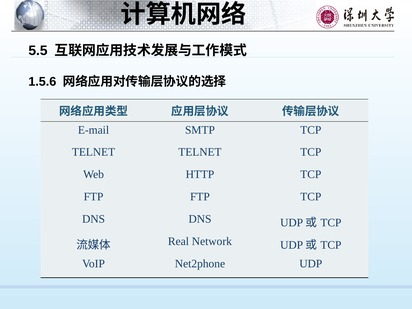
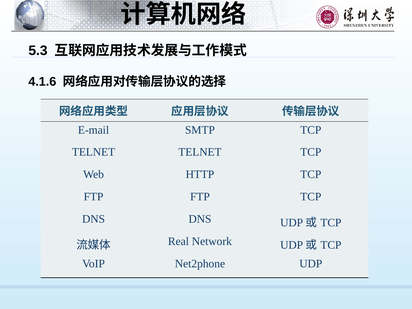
5.5: 5.5 -> 5.3
1.5.6: 1.5.6 -> 4.1.6
